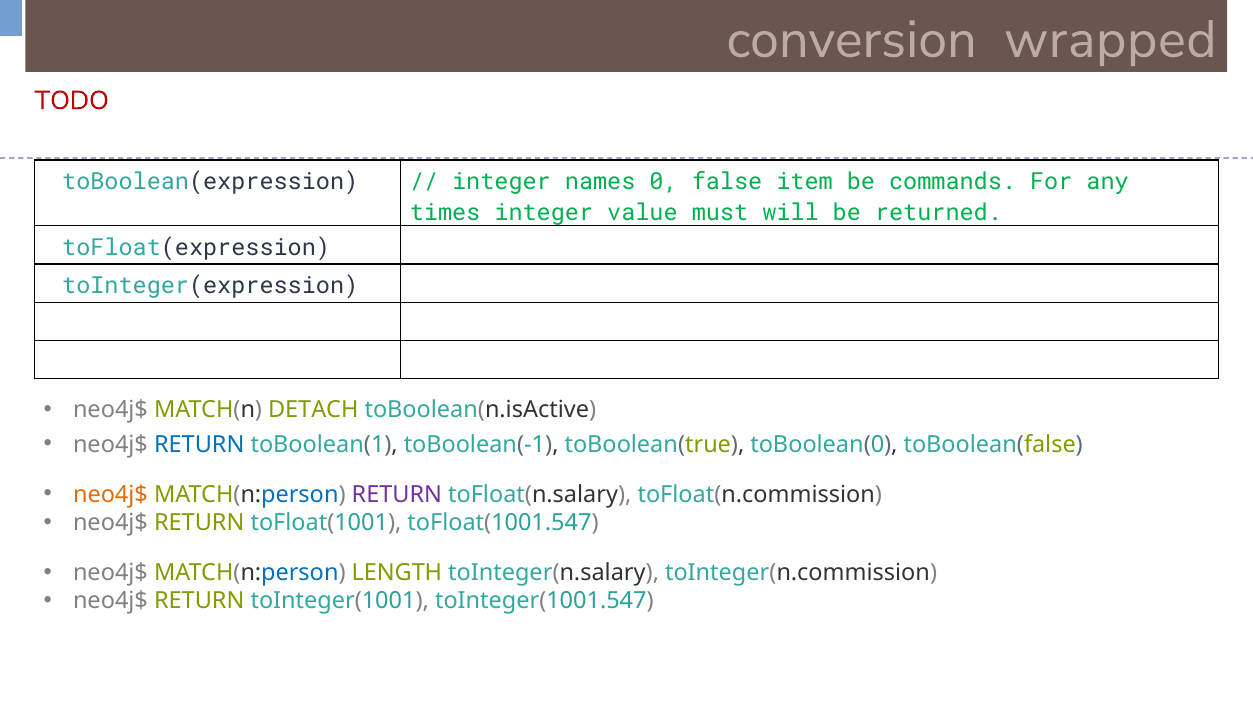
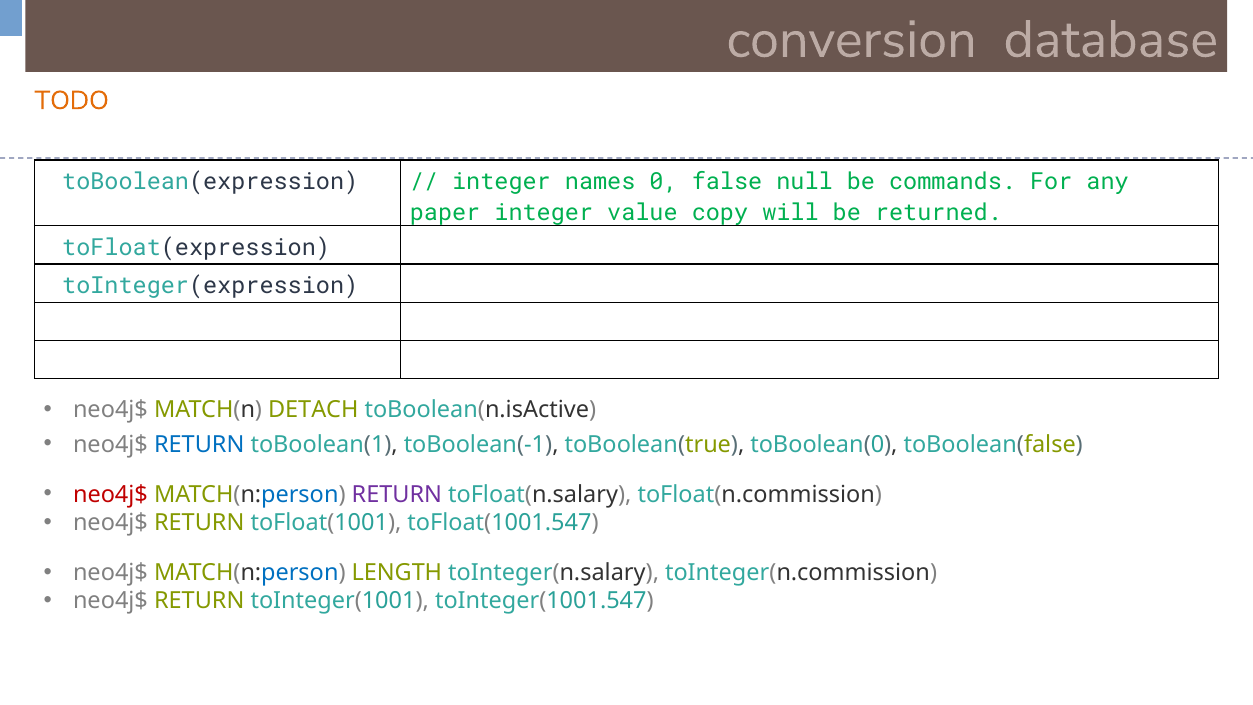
wrapped: wrapped -> database
TODO colour: red -> orange
item: item -> null
times: times -> paper
must: must -> copy
neo4j$ at (110, 494) colour: orange -> red
